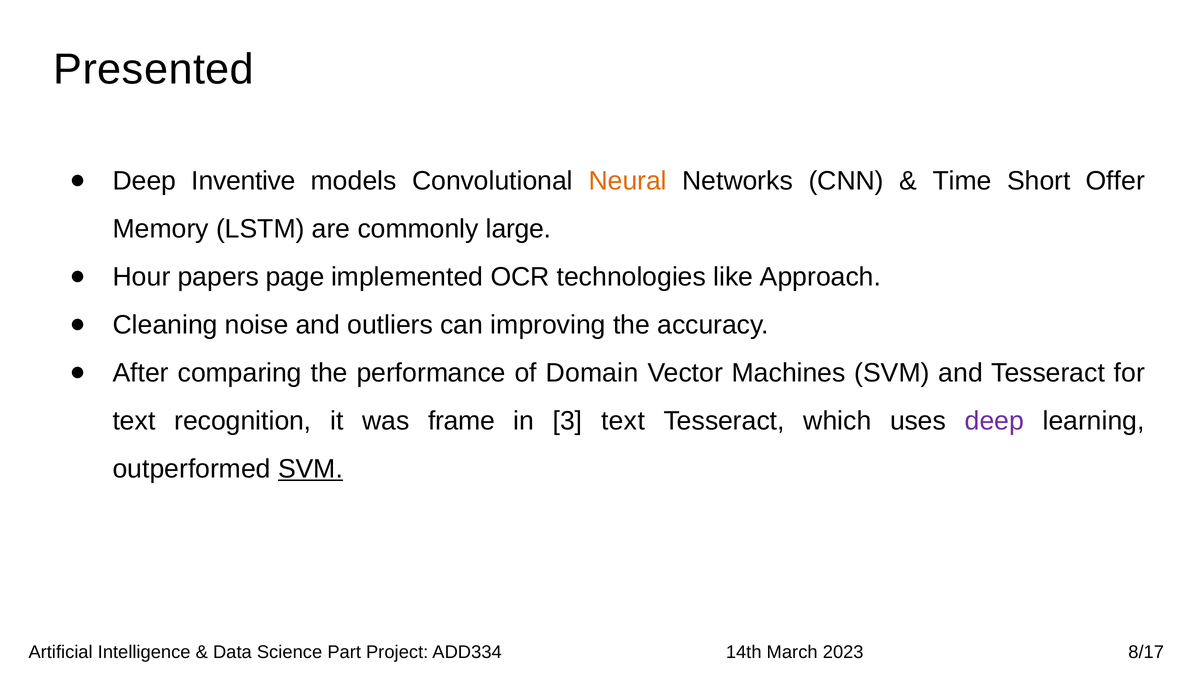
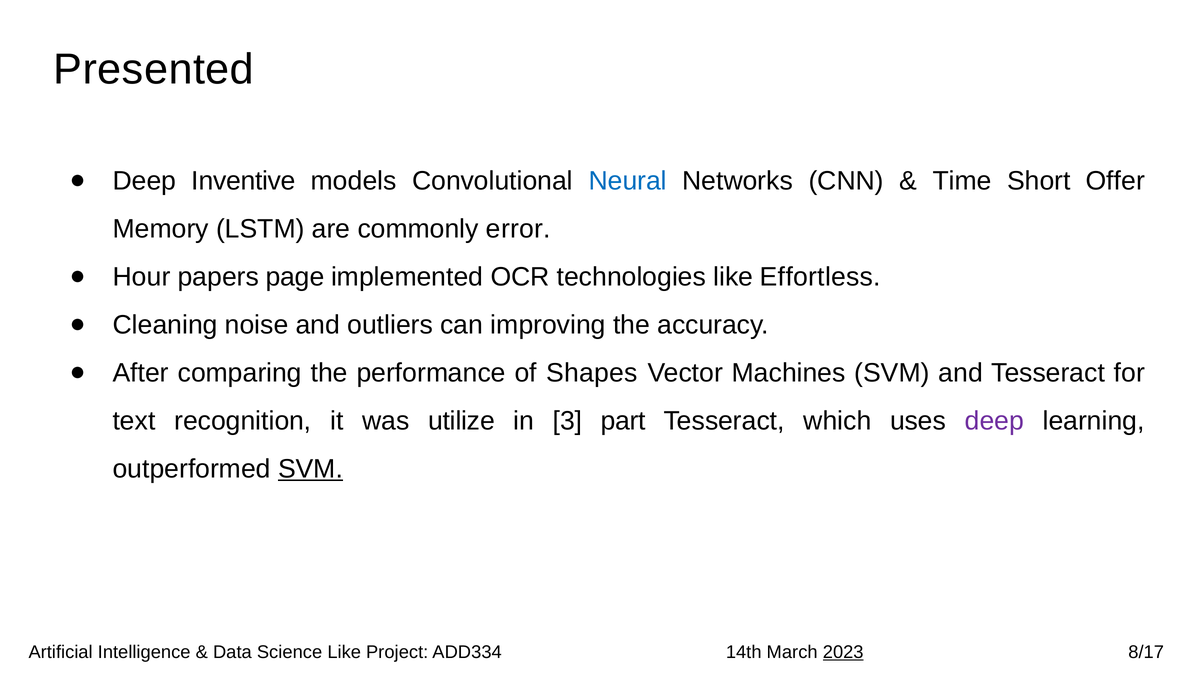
Neural colour: orange -> blue
large: large -> error
Approach: Approach -> Effortless
Domain: Domain -> Shapes
frame: frame -> utilize
3 text: text -> part
Science Part: Part -> Like
2023 underline: none -> present
